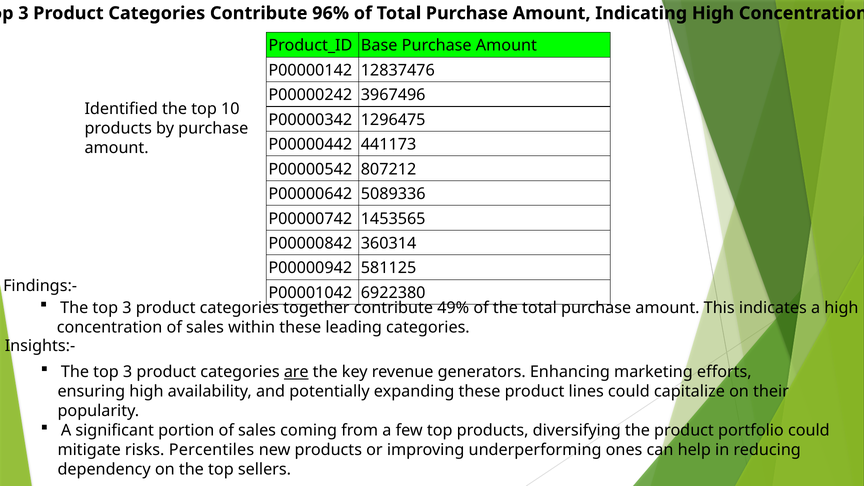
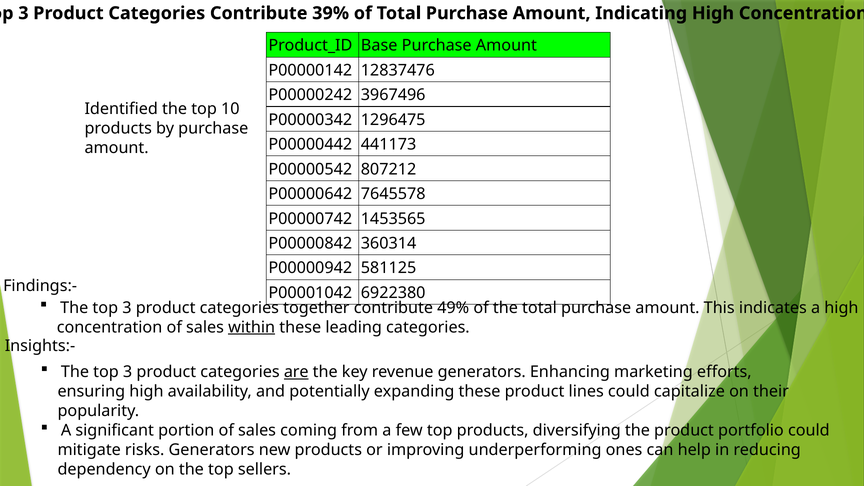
96%: 96% -> 39%
5089336: 5089336 -> 7645578
within underline: none -> present
risks Percentiles: Percentiles -> Generators
